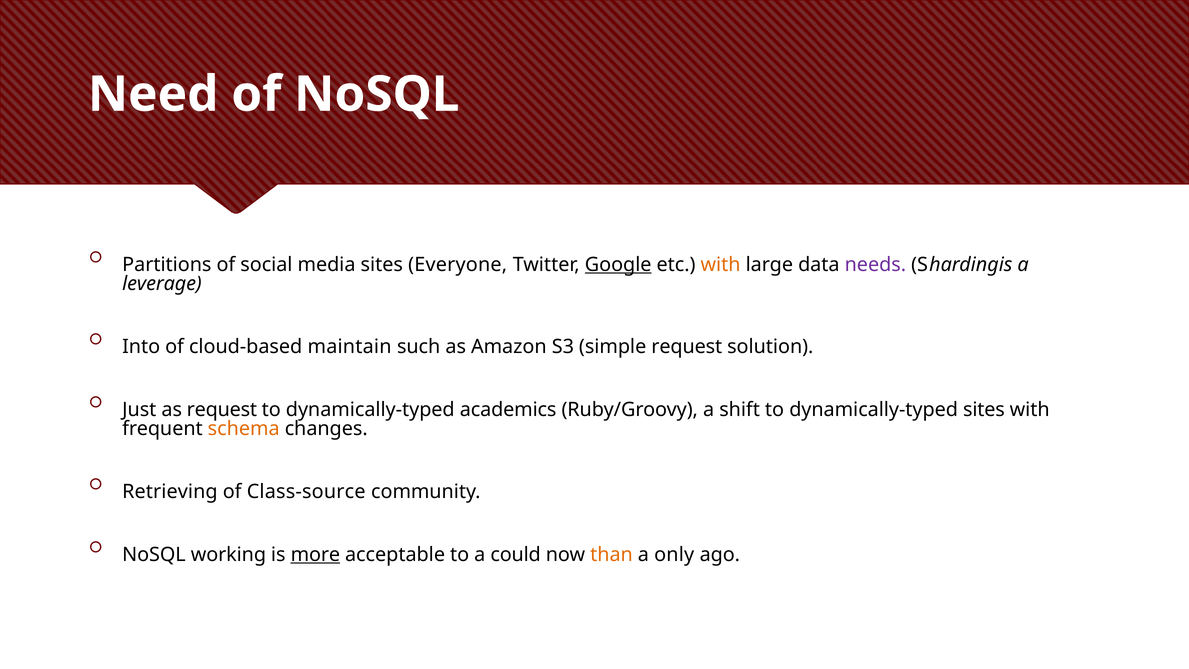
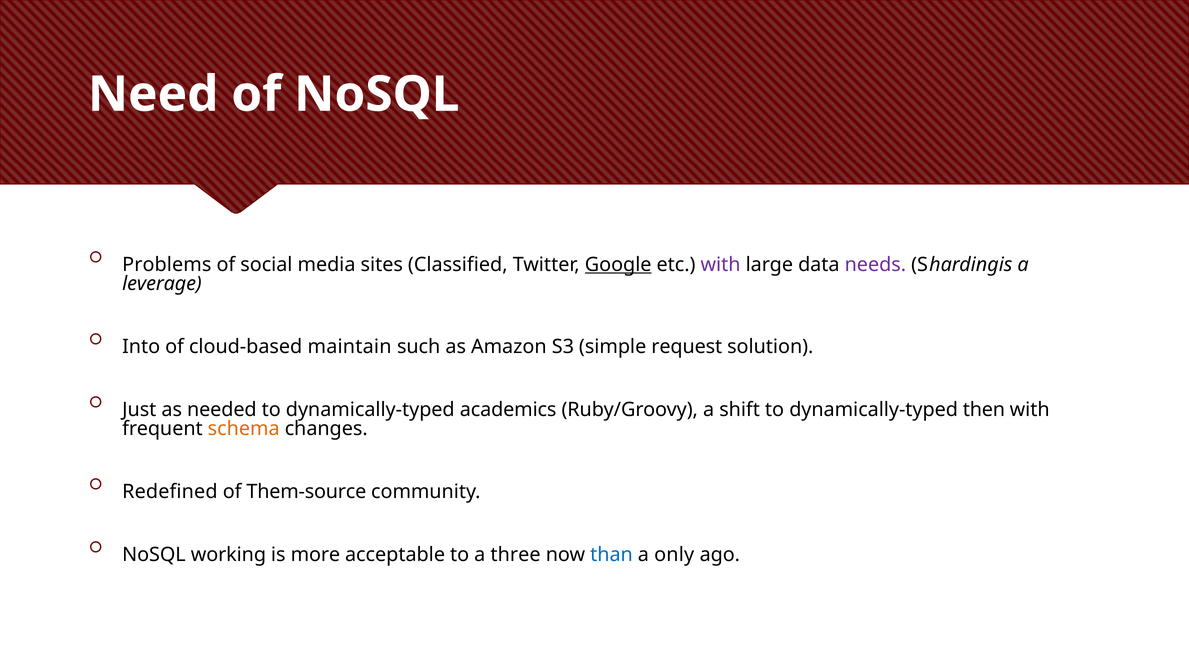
Partitions: Partitions -> Problems
Everyone: Everyone -> Classified
with at (721, 265) colour: orange -> purple
as request: request -> needed
dynamically-typed sites: sites -> then
Retrieving: Retrieving -> Redefined
Class-source: Class-source -> Them-source
more underline: present -> none
could: could -> three
than colour: orange -> blue
